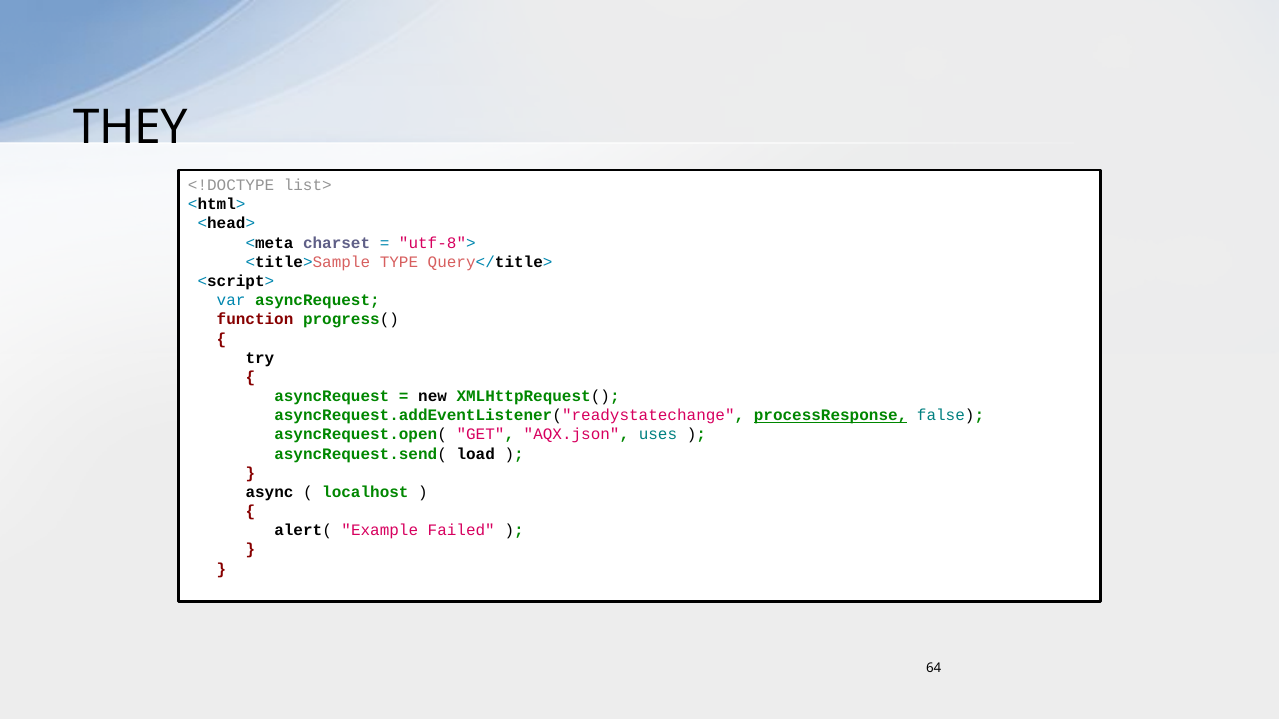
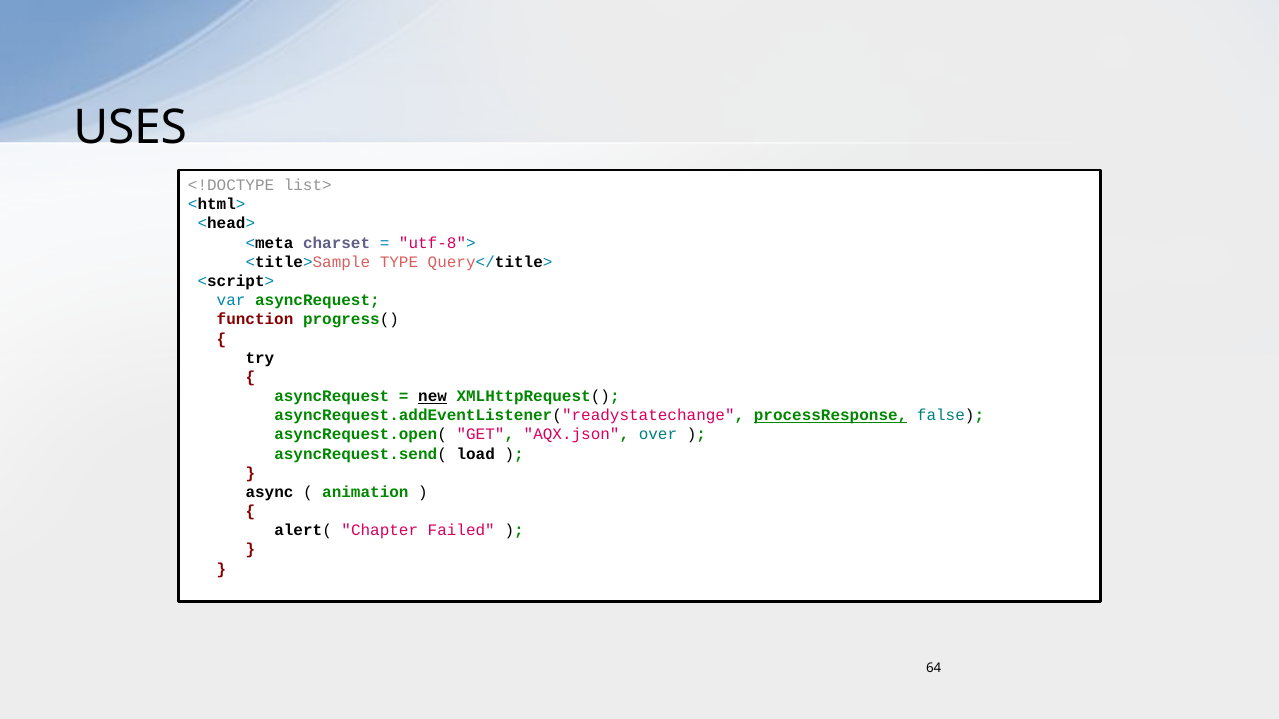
THEY: THEY -> USES
new underline: none -> present
uses: uses -> over
localhost: localhost -> animation
Example: Example -> Chapter
